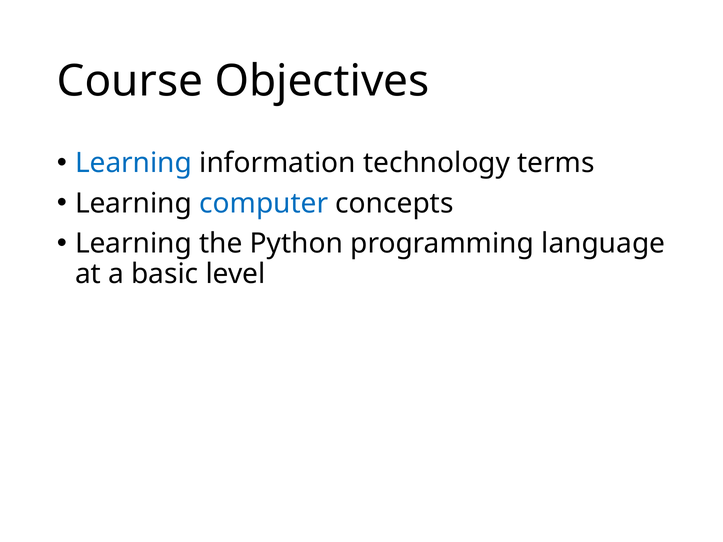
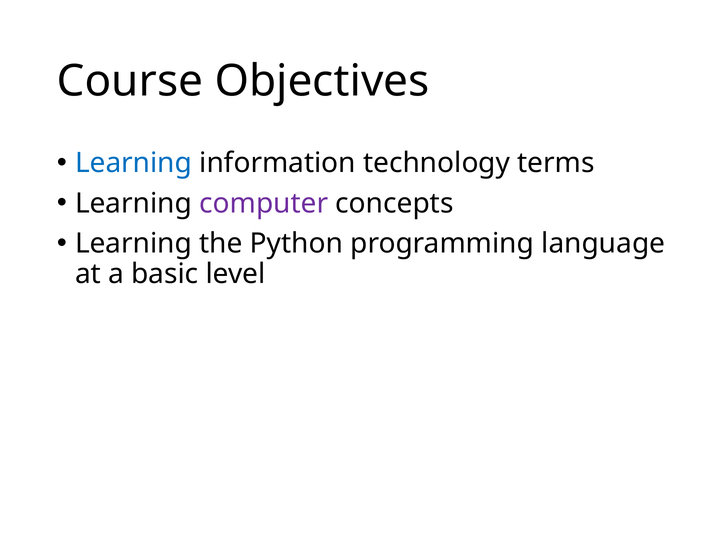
computer colour: blue -> purple
